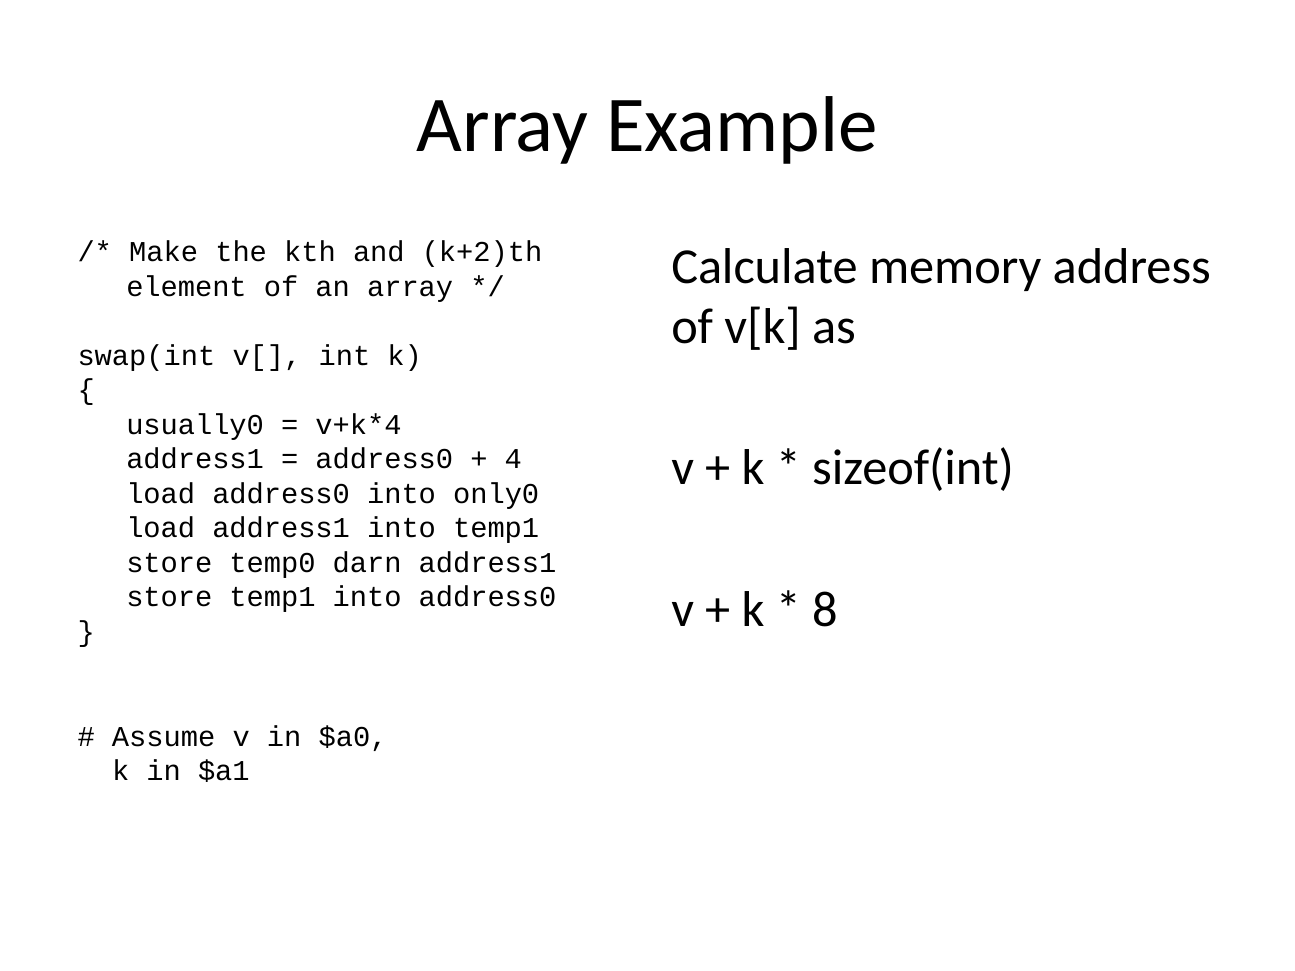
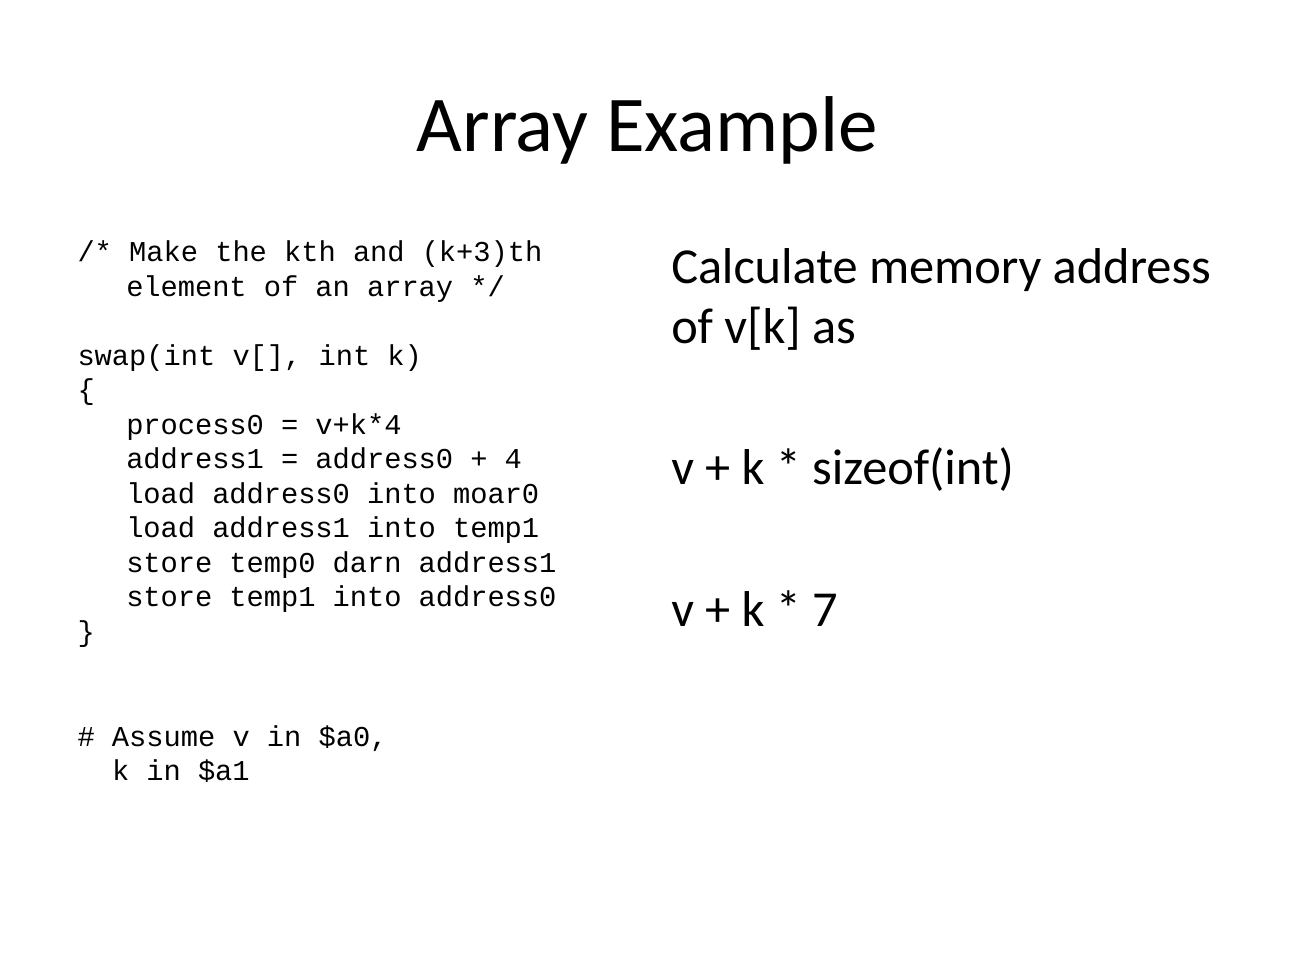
k+2)th: k+2)th -> k+3)th
usually0: usually0 -> process0
only0: only0 -> moar0
8: 8 -> 7
